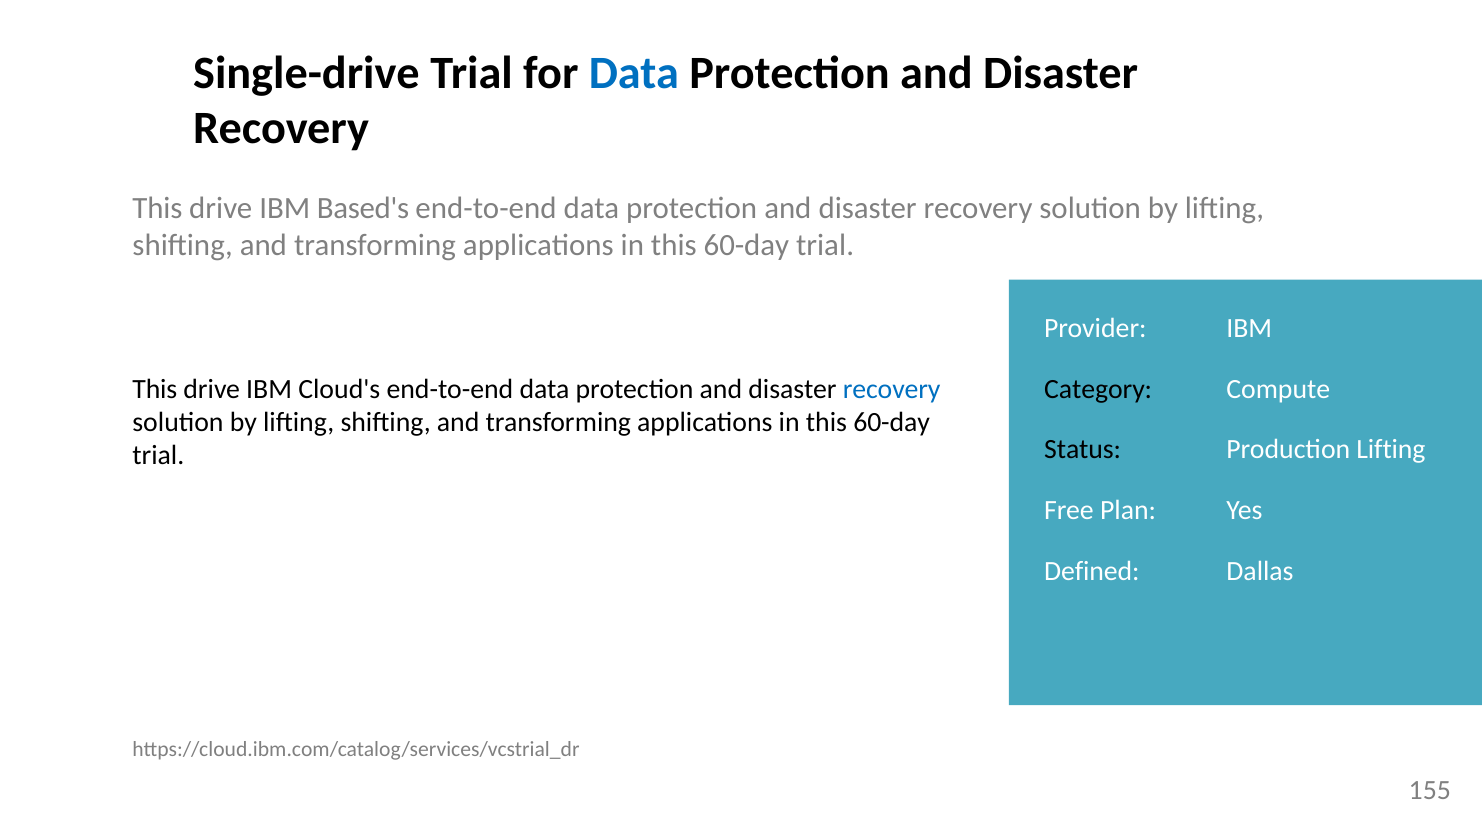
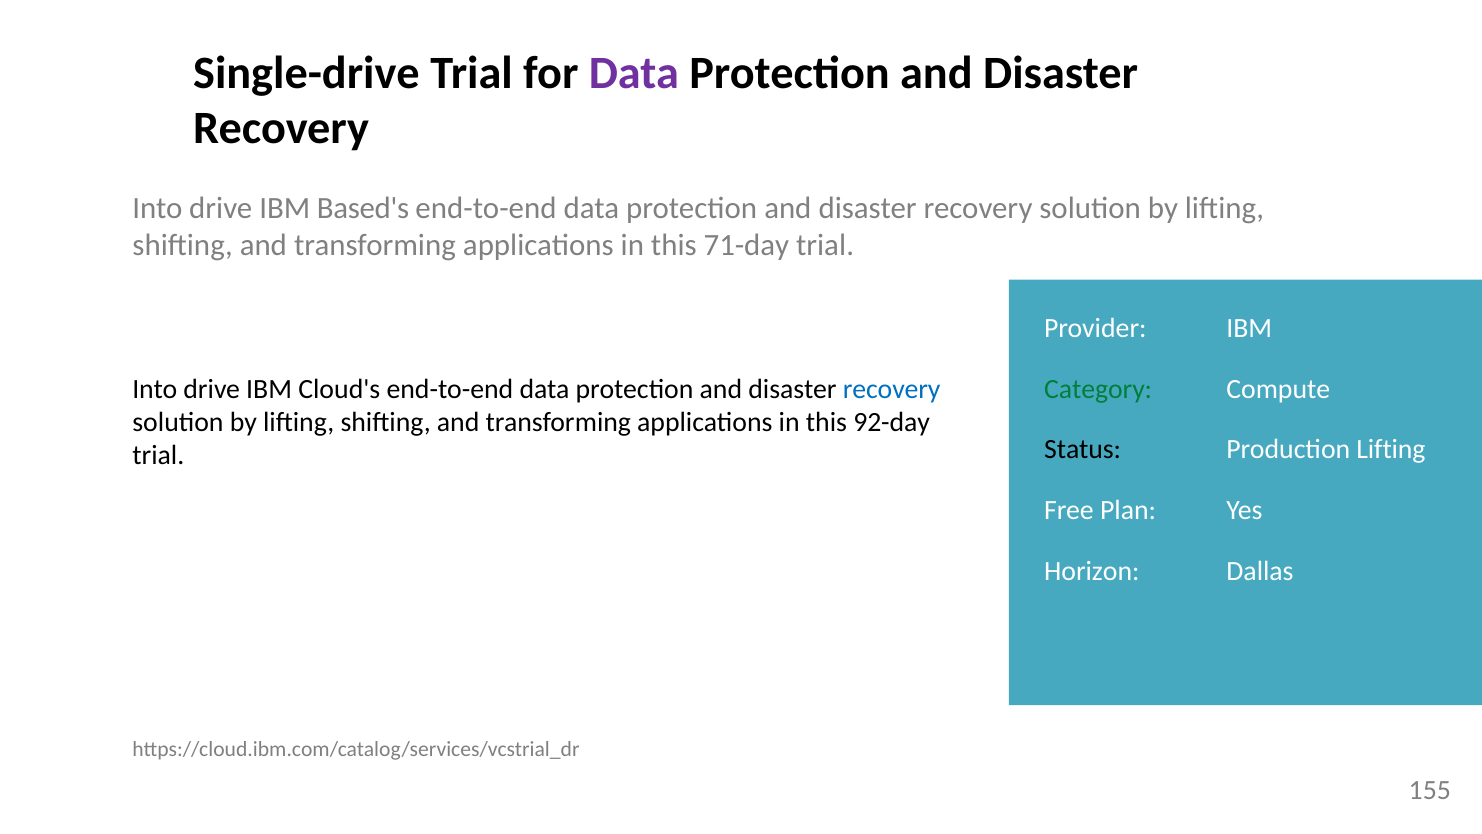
Data at (634, 73) colour: blue -> purple
This at (157, 208): This -> Into
60-day at (746, 246): 60-day -> 71-day
This at (155, 389): This -> Into
Category colour: black -> green
60-day at (892, 422): 60-day -> 92-day
Defined: Defined -> Horizon
